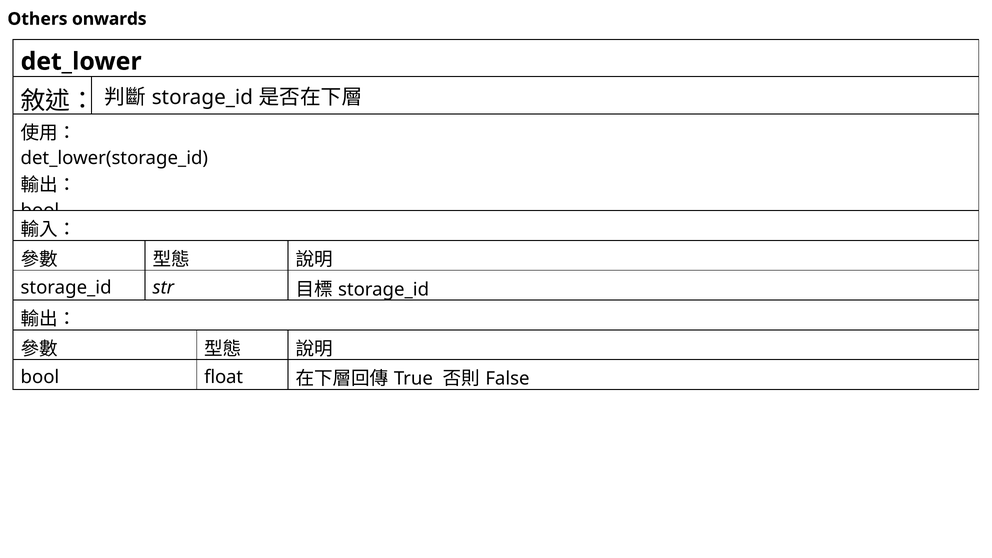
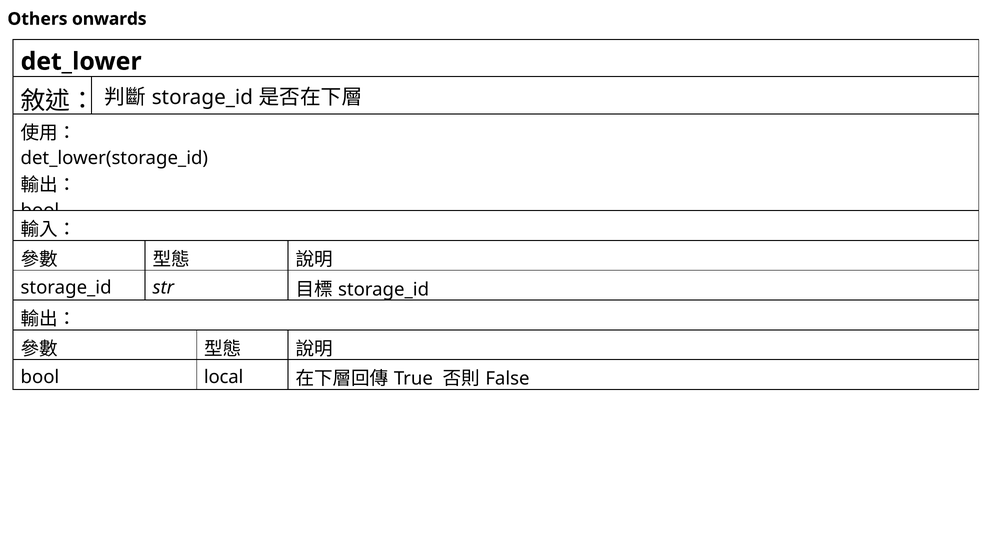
float: float -> local
